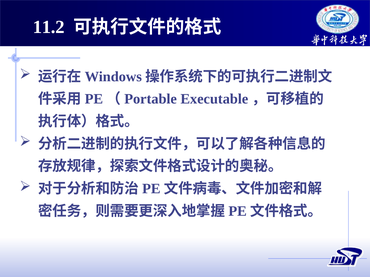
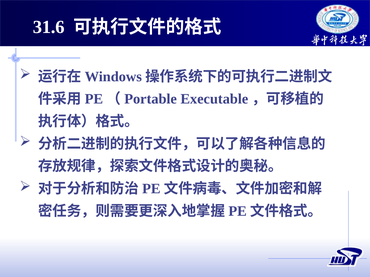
11.2: 11.2 -> 31.6
